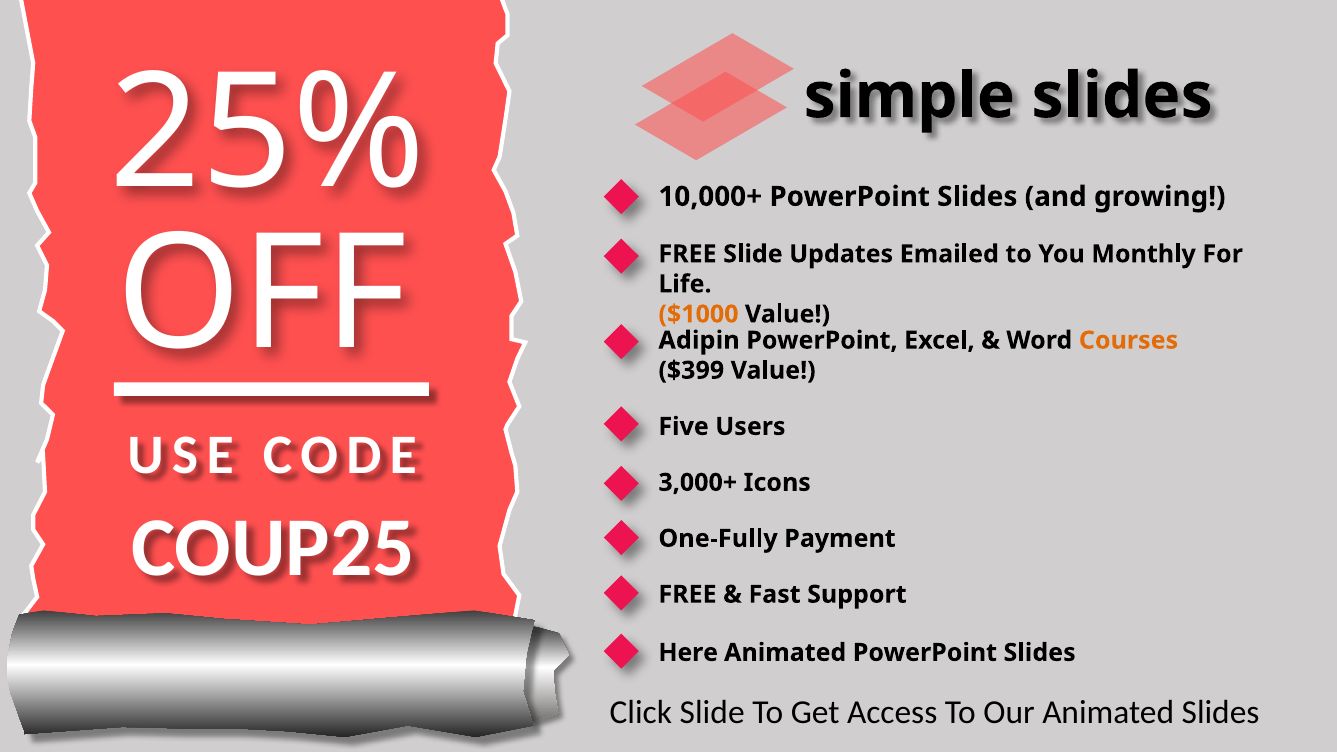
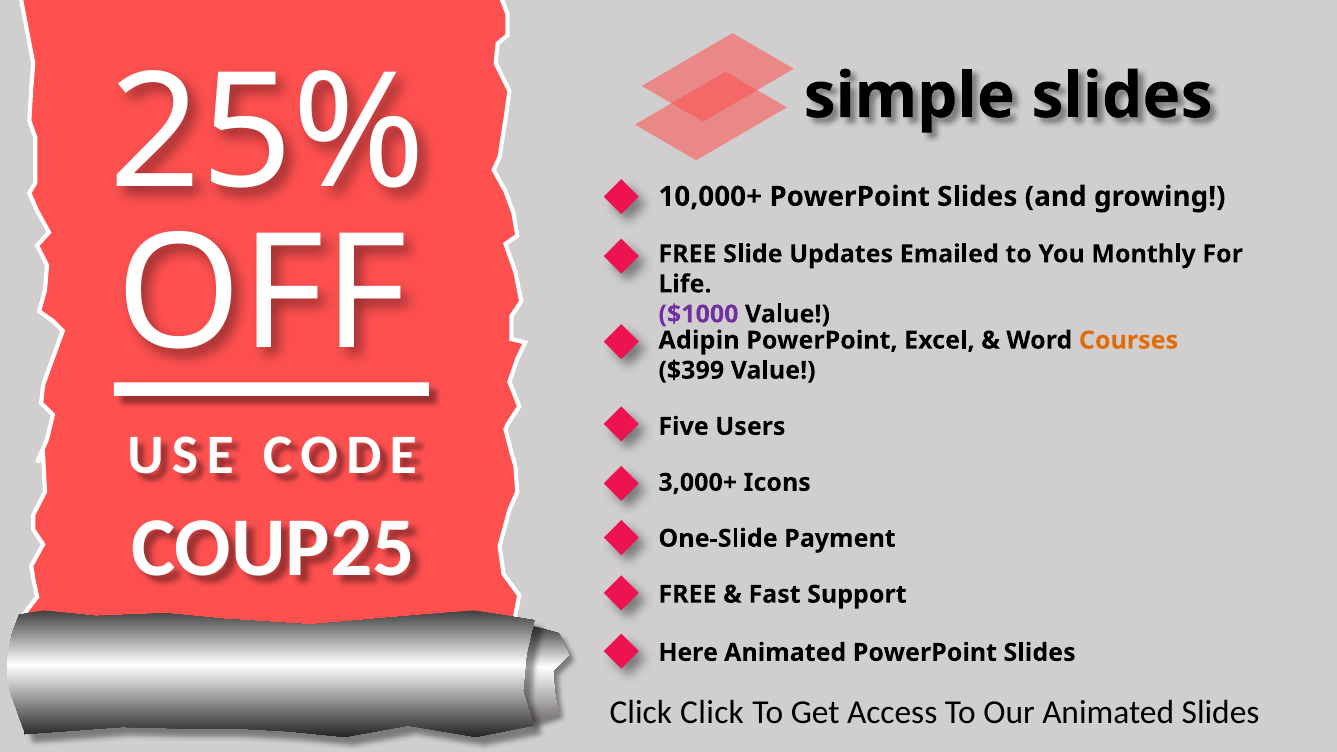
$1000 colour: orange -> purple
One-Fully: One-Fully -> One-Slide
Click Slide: Slide -> Click
